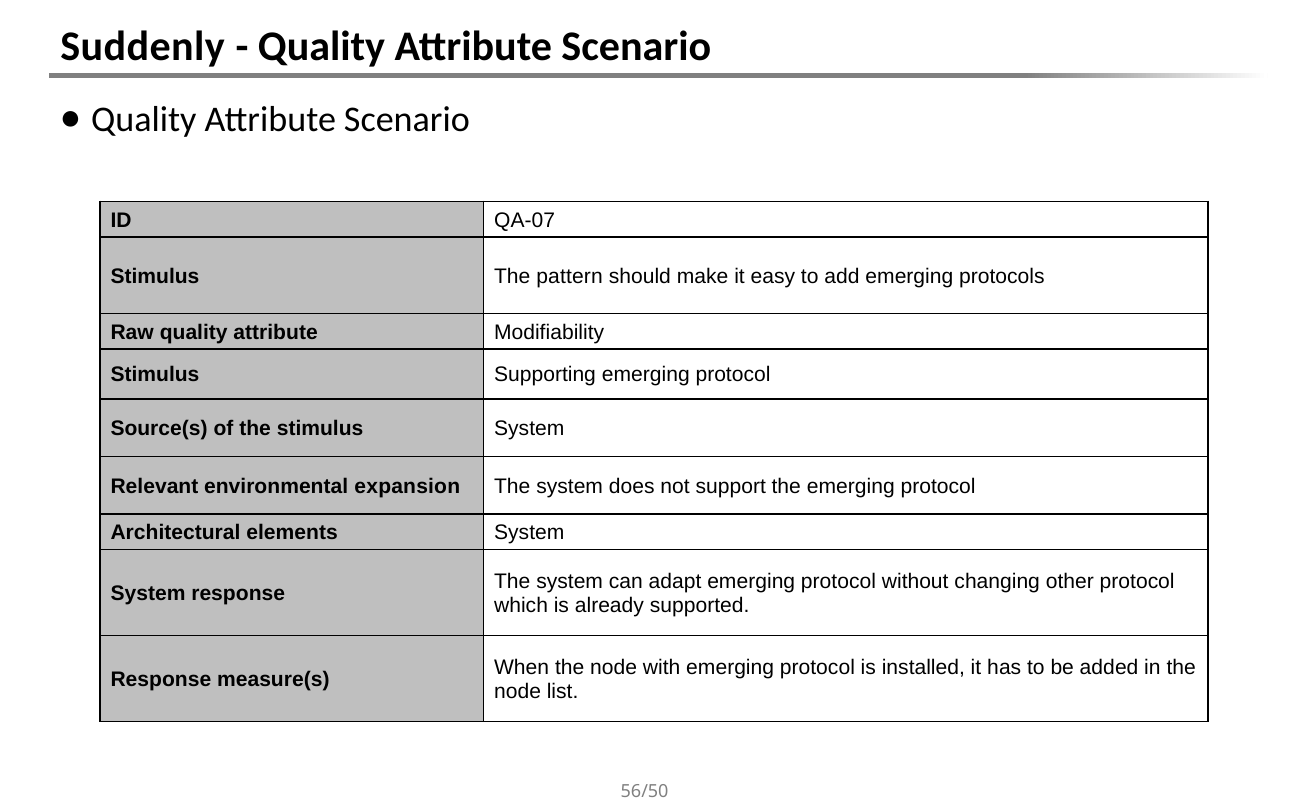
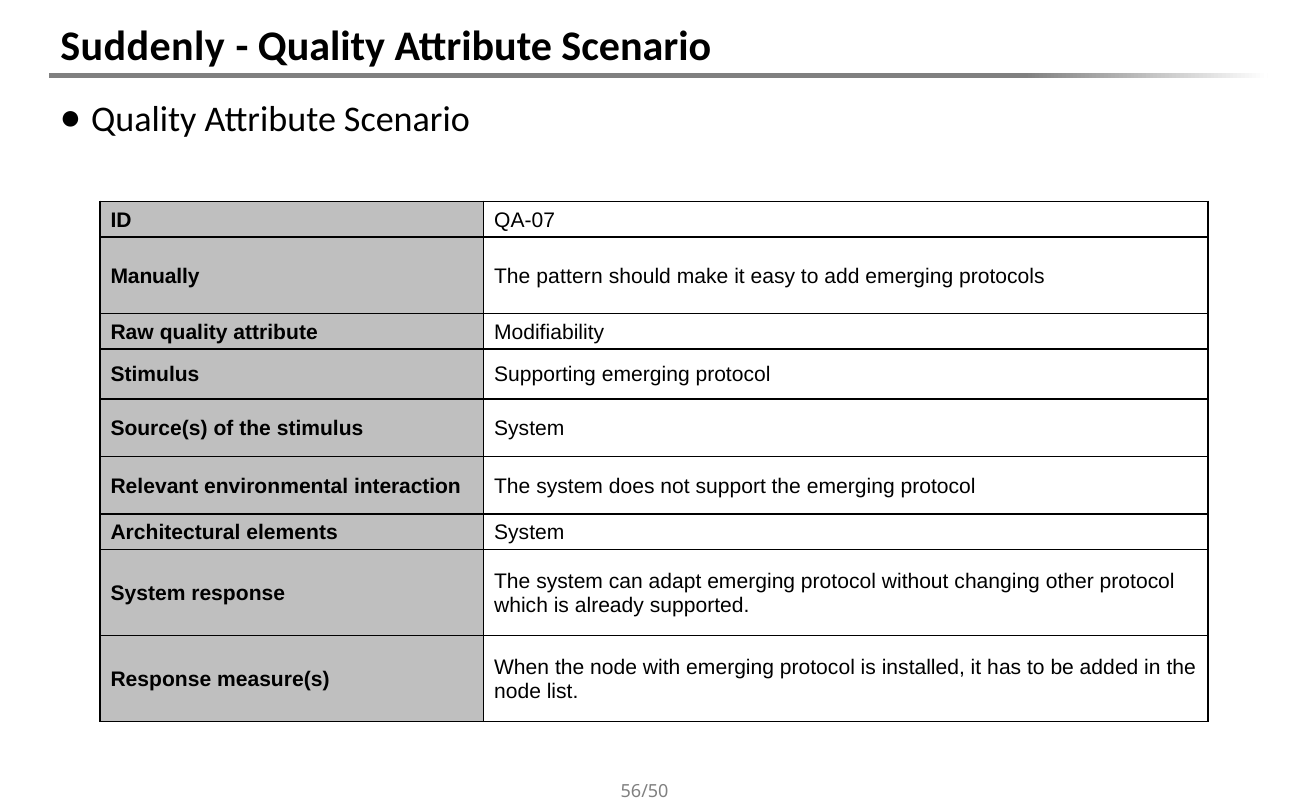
Stimulus at (155, 276): Stimulus -> Manually
expansion: expansion -> interaction
